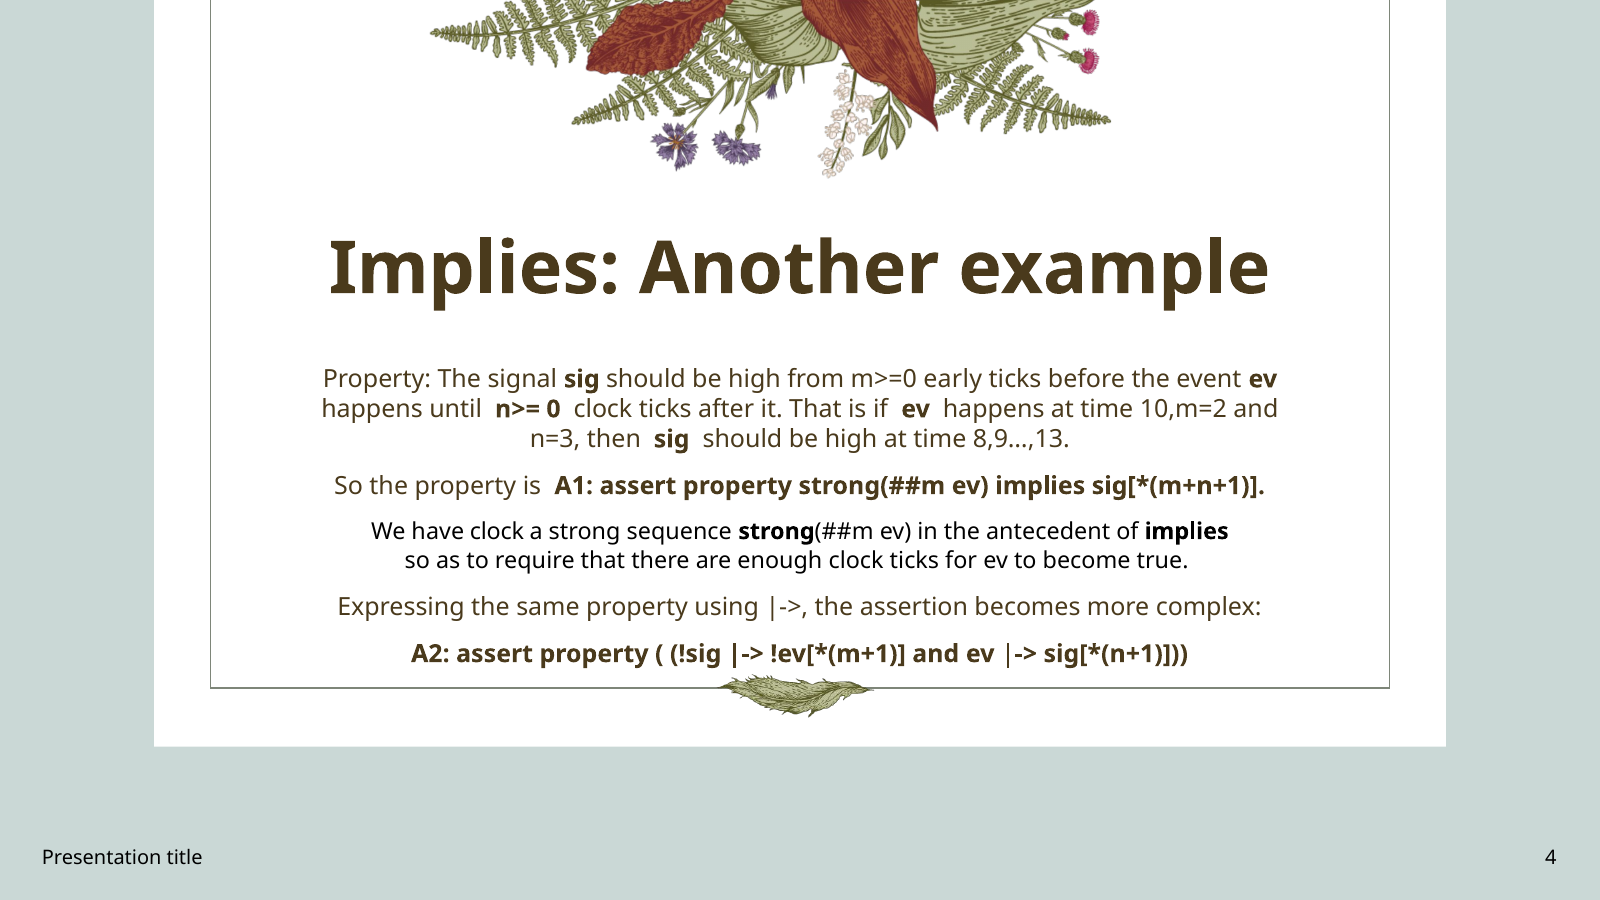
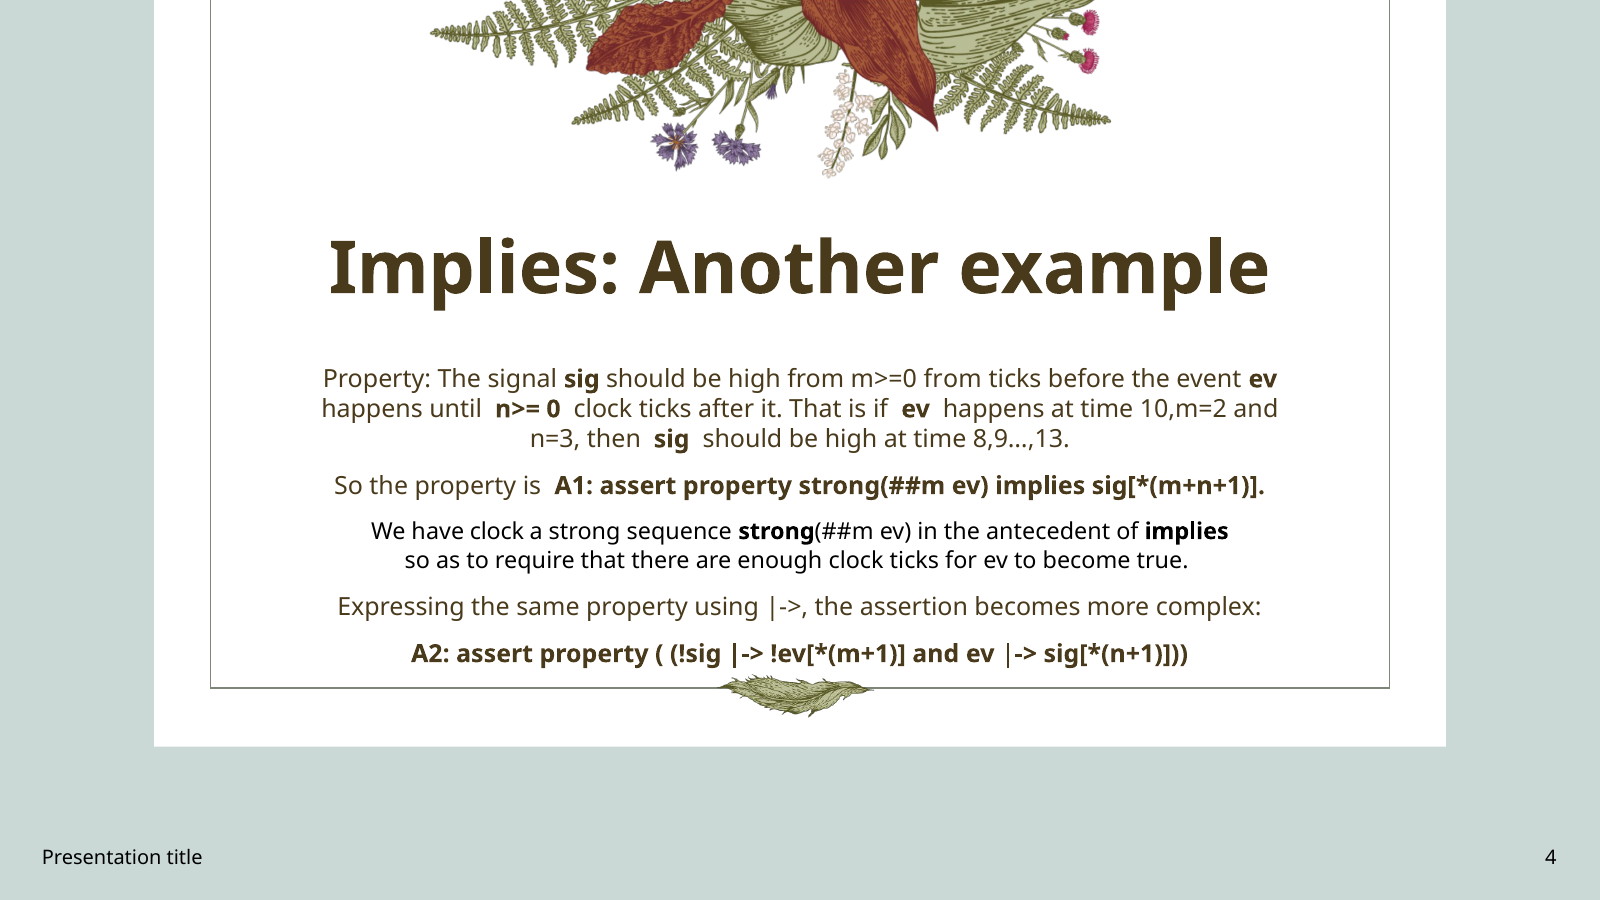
m>=0 early: early -> from
